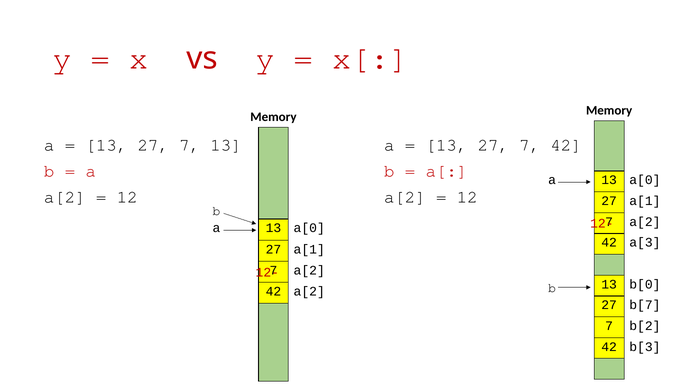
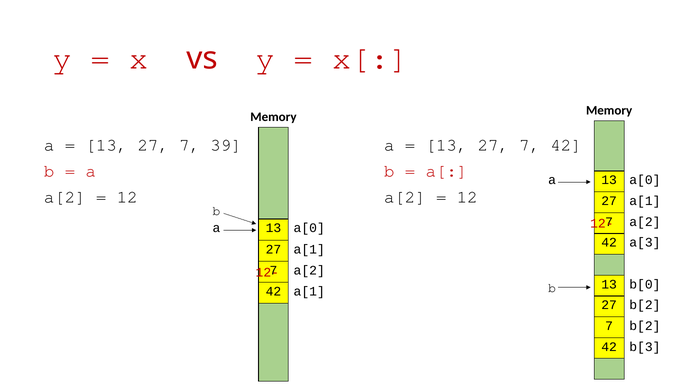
7 13: 13 -> 39
42 a[2: a[2 -> a[1
27 b[7: b[7 -> b[2
